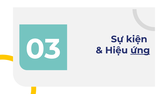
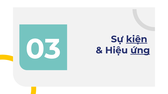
kiện underline: none -> present
